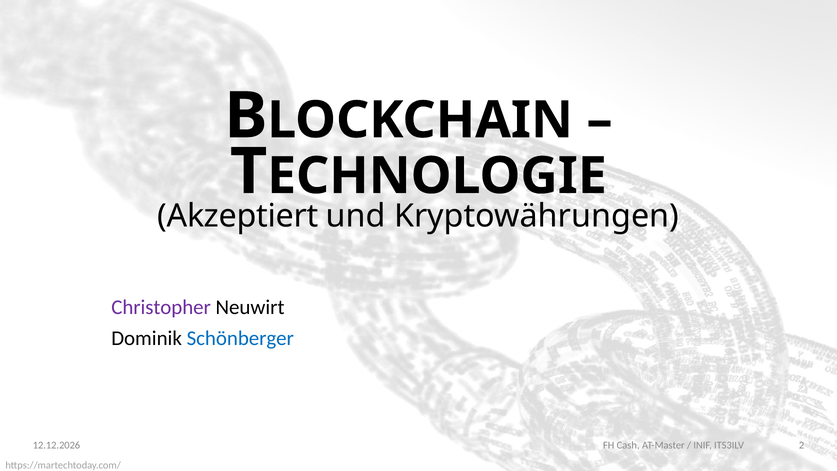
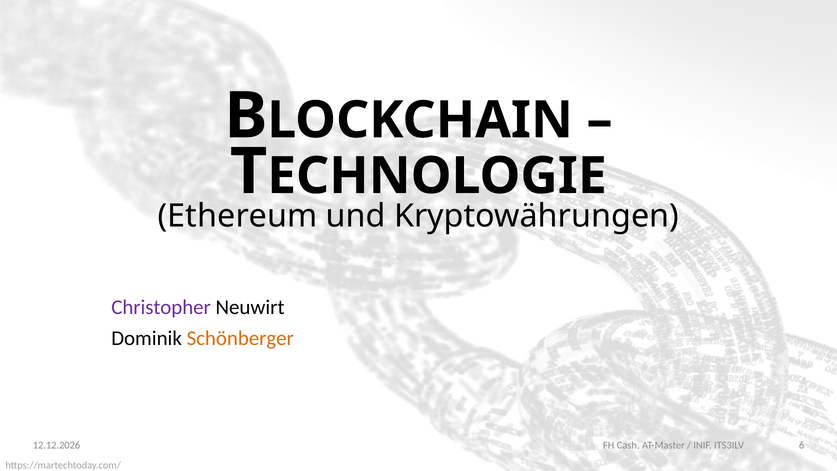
Akzeptiert: Akzeptiert -> Ethereum
Schönberger colour: blue -> orange
2: 2 -> 6
